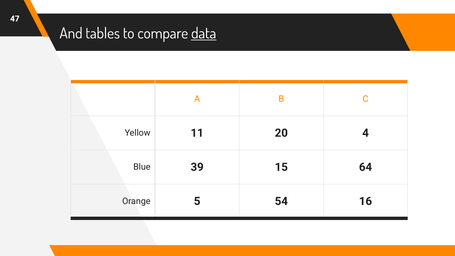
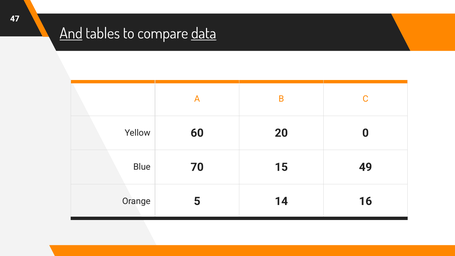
And underline: none -> present
11: 11 -> 60
4: 4 -> 0
39: 39 -> 70
64: 64 -> 49
54: 54 -> 14
